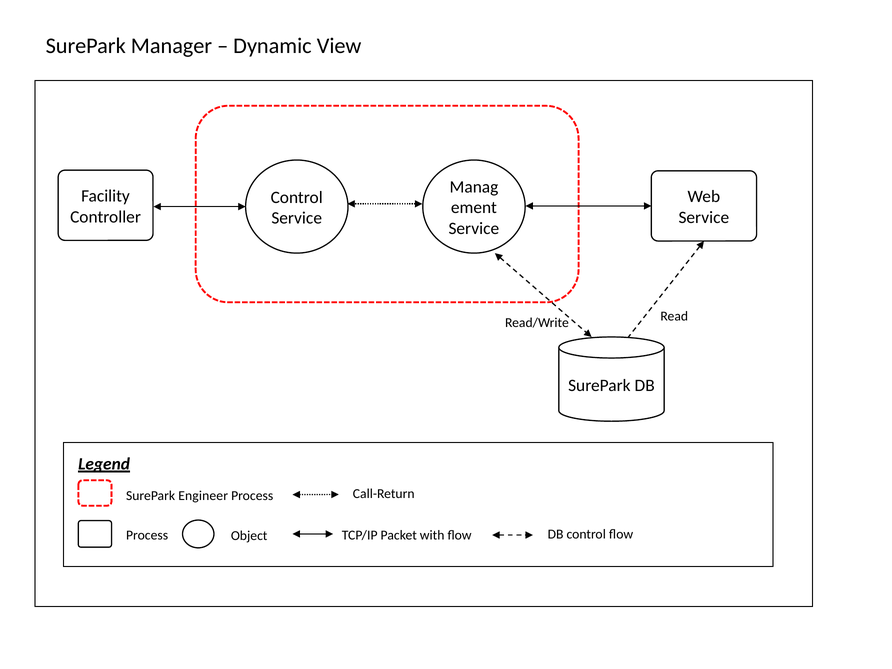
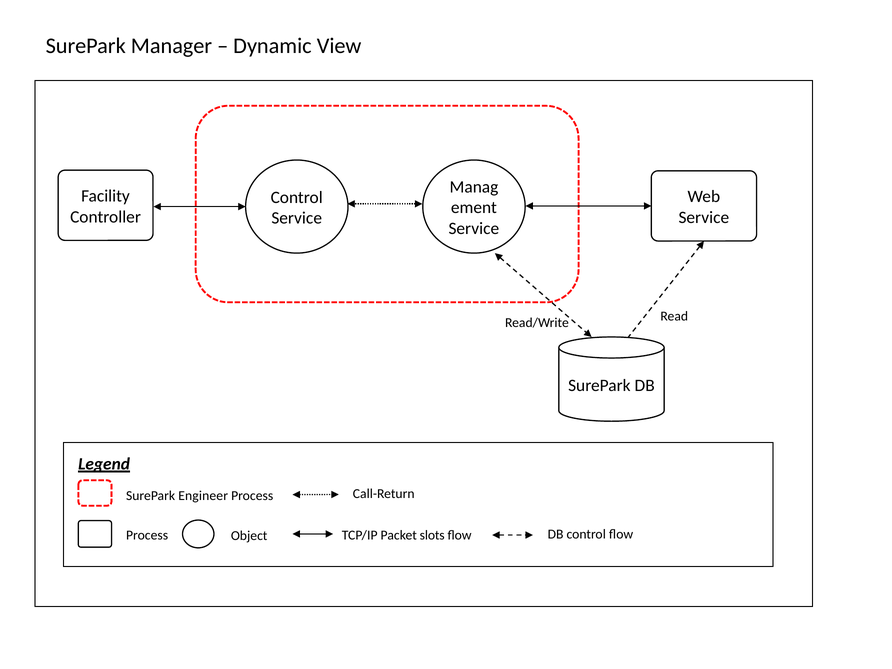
with: with -> slots
